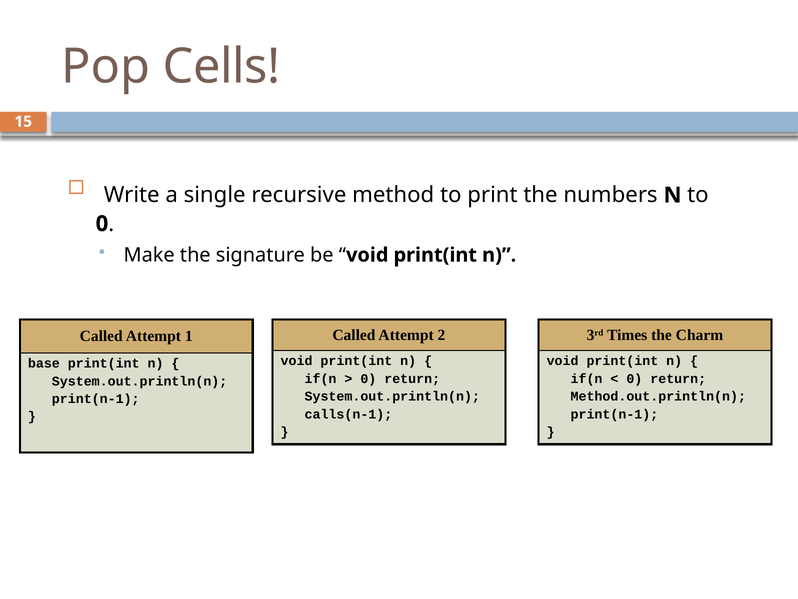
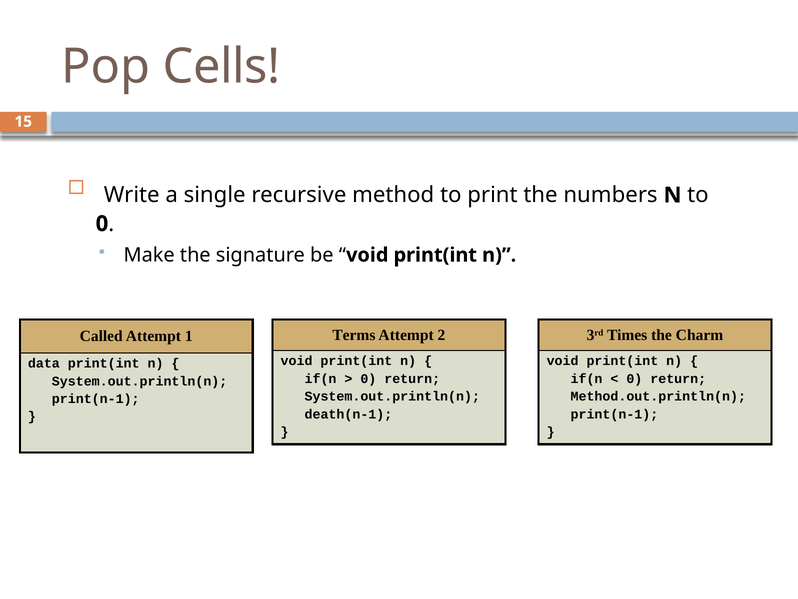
Called at (354, 335): Called -> Terms
base: base -> data
calls(n-1: calls(n-1 -> death(n-1
